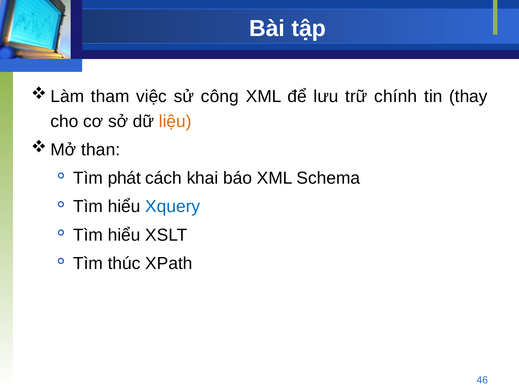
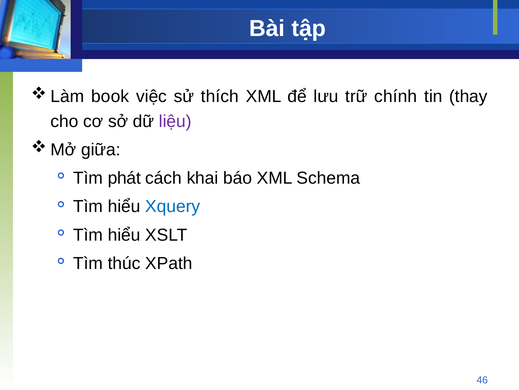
tham: tham -> book
công: công -> thích
liệu colour: orange -> purple
than: than -> giữa
